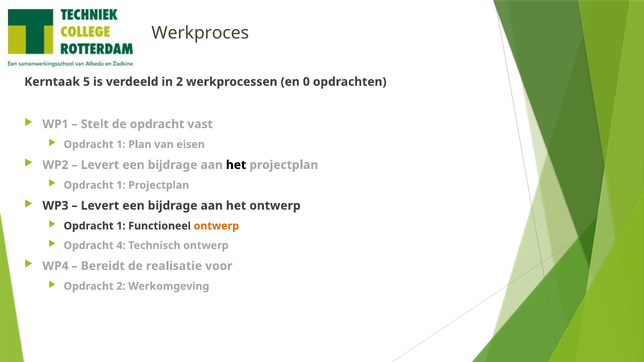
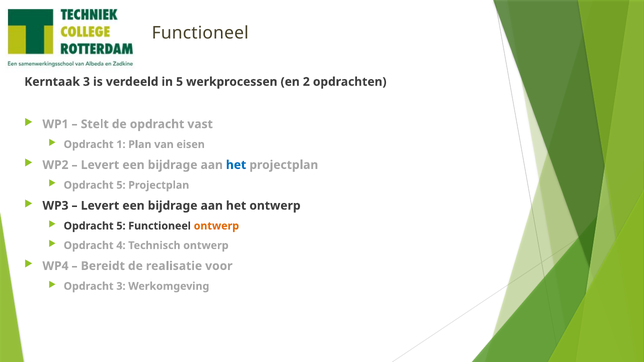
Werkproces at (200, 33): Werkproces -> Functioneel
Kerntaak 5: 5 -> 3
in 2: 2 -> 5
0: 0 -> 2
het at (236, 165) colour: black -> blue
1 at (121, 185): 1 -> 5
1 at (121, 226): 1 -> 5
Opdracht 2: 2 -> 3
